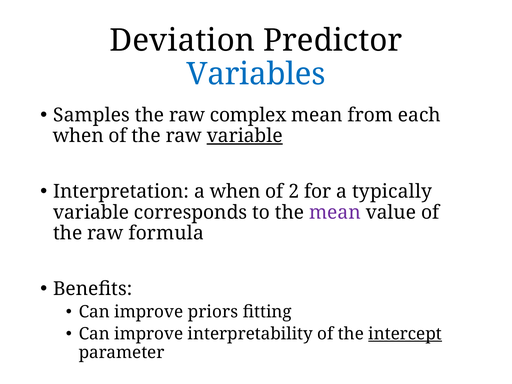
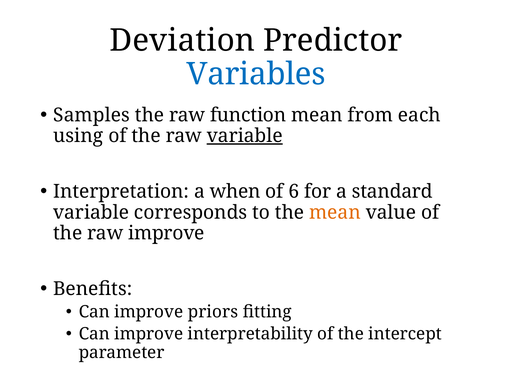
complex: complex -> function
when at (78, 136): when -> using
2: 2 -> 6
typically: typically -> standard
mean at (335, 212) colour: purple -> orange
raw formula: formula -> improve
intercept underline: present -> none
